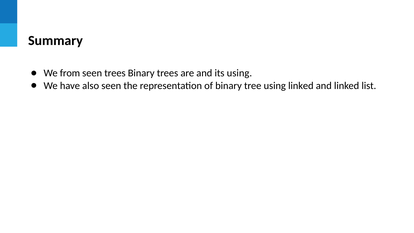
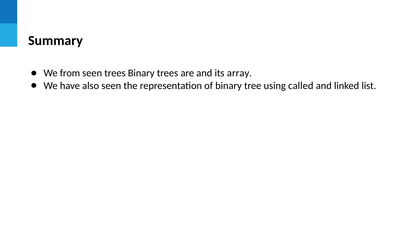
its using: using -> array
using linked: linked -> called
